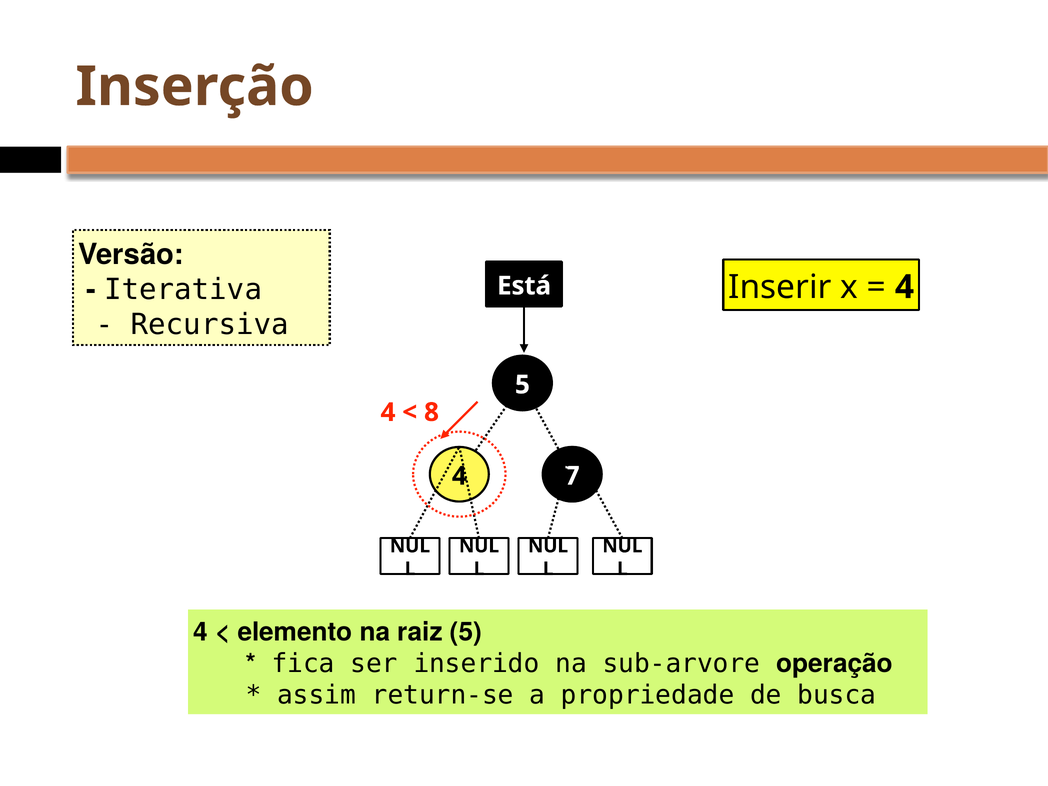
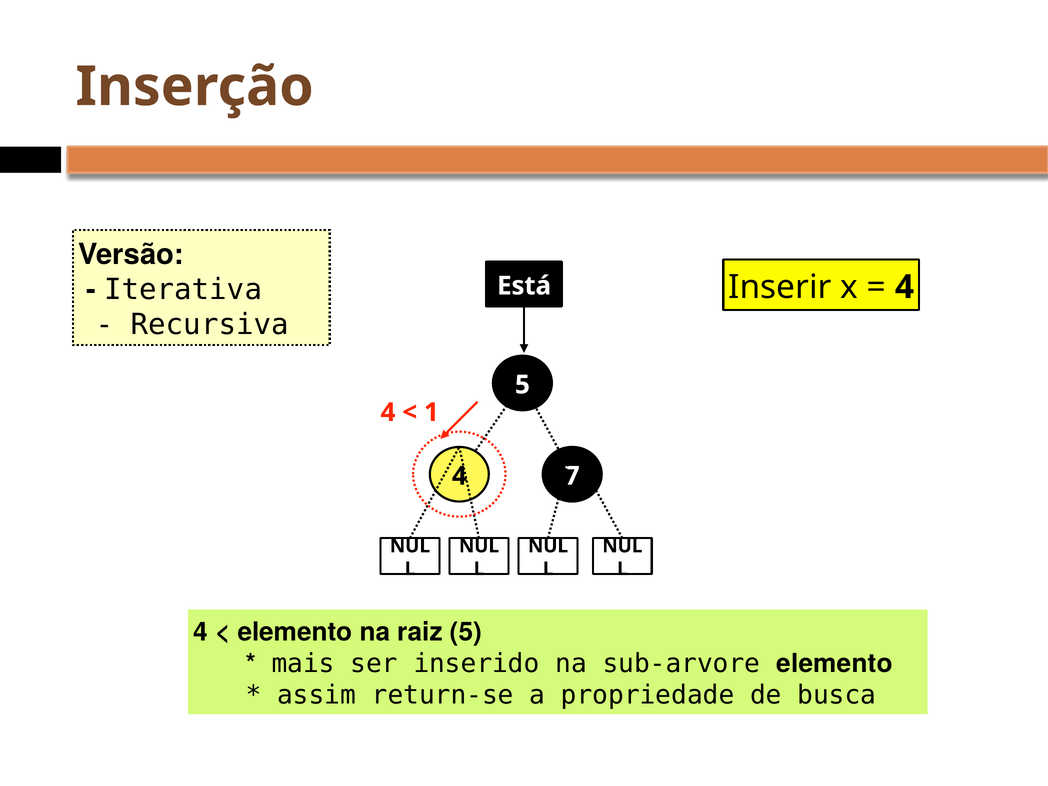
8: 8 -> 1
fica: fica -> mais
sub-arvore operação: operação -> elemento
